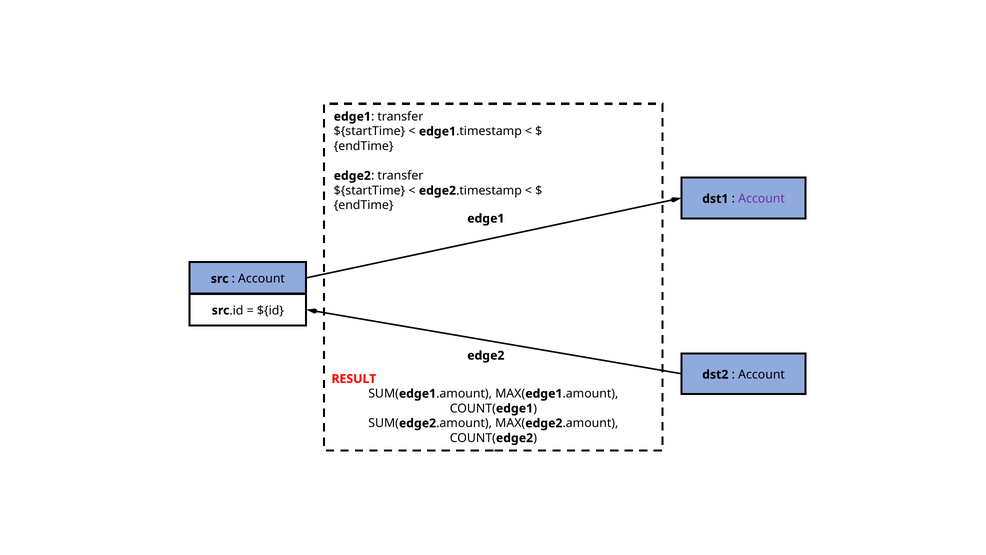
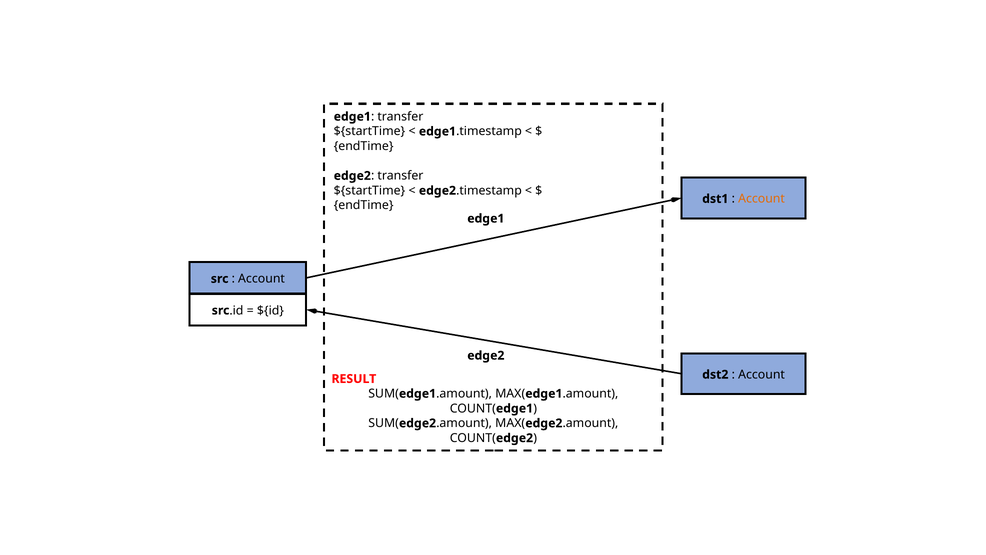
Account at (762, 199) colour: purple -> orange
